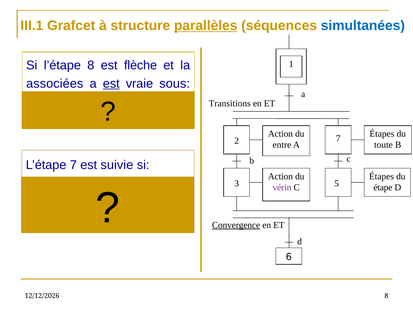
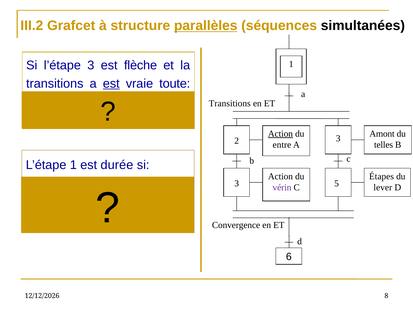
III.1: III.1 -> III.2
simultanées colour: blue -> black
l’étape 8: 8 -> 3
associées at (55, 84): associées -> transitions
sous: sous -> toute
Étapes at (382, 134): Étapes -> Amont
Action at (280, 134) underline: none -> present
7 at (338, 139): 7 -> 3
toute: toute -> telles
L’étape 7: 7 -> 1
suivie: suivie -> durée
étape: étape -> lever
Convergence underline: present -> none
